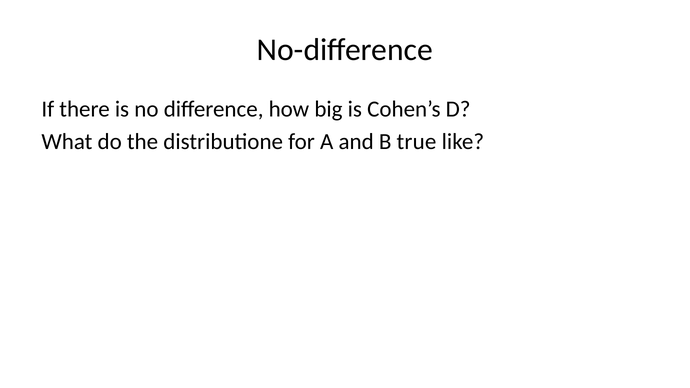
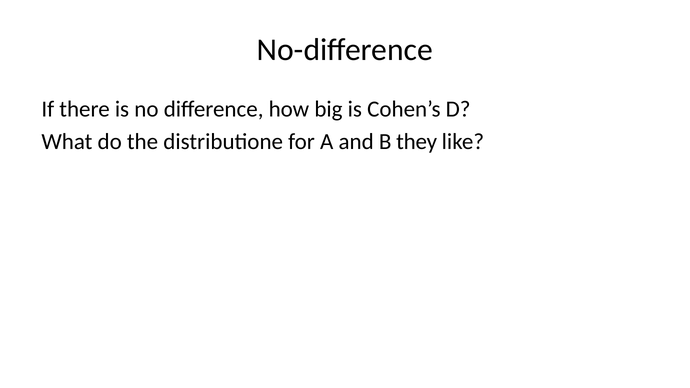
true: true -> they
